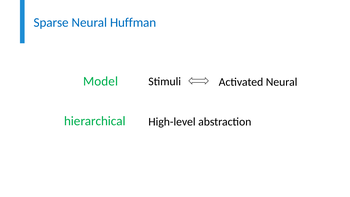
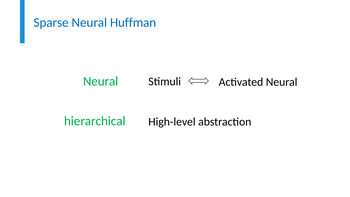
Model at (101, 81): Model -> Neural
